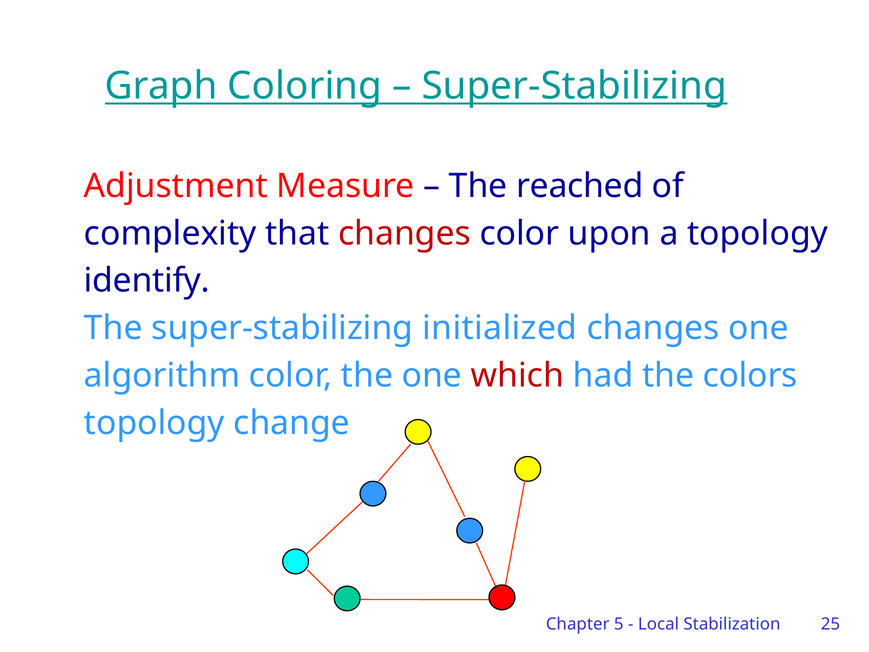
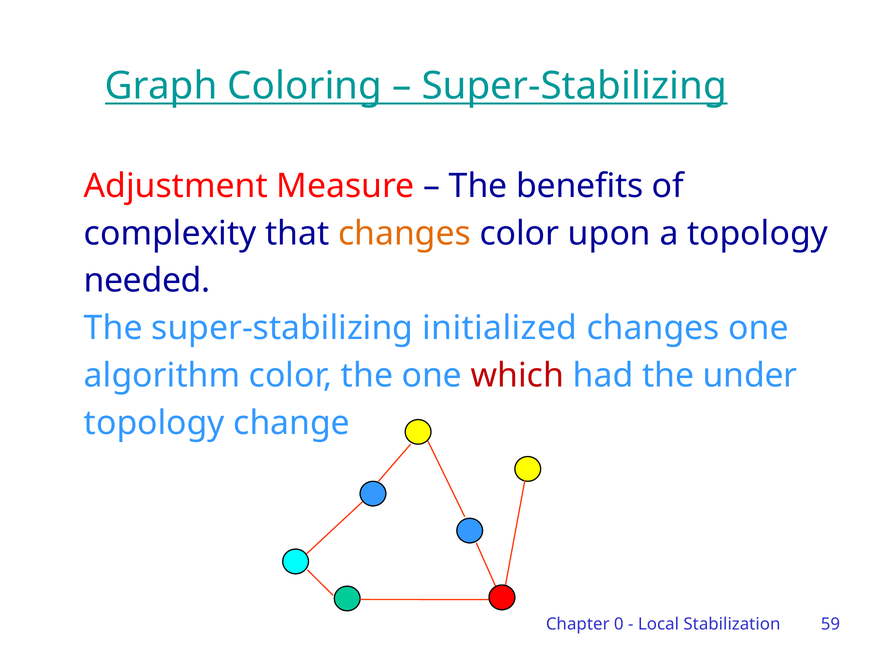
reached: reached -> benefits
changes at (404, 233) colour: red -> orange
identify: identify -> needed
colors: colors -> under
5: 5 -> 0
25: 25 -> 59
